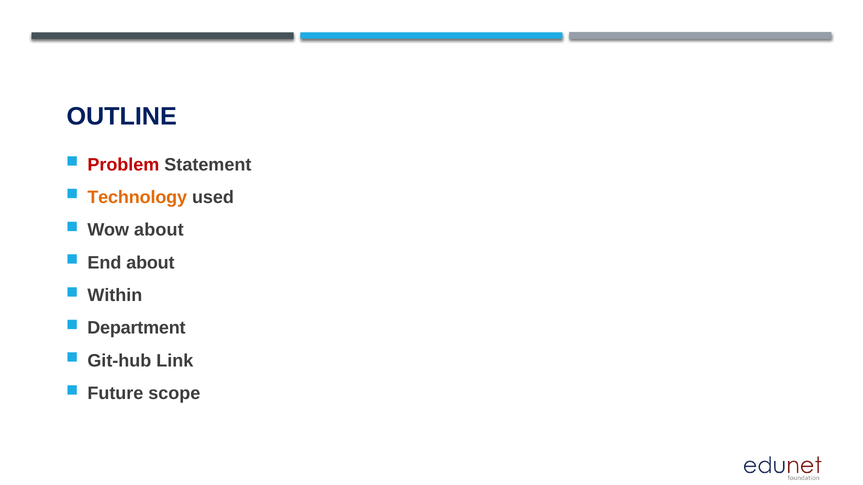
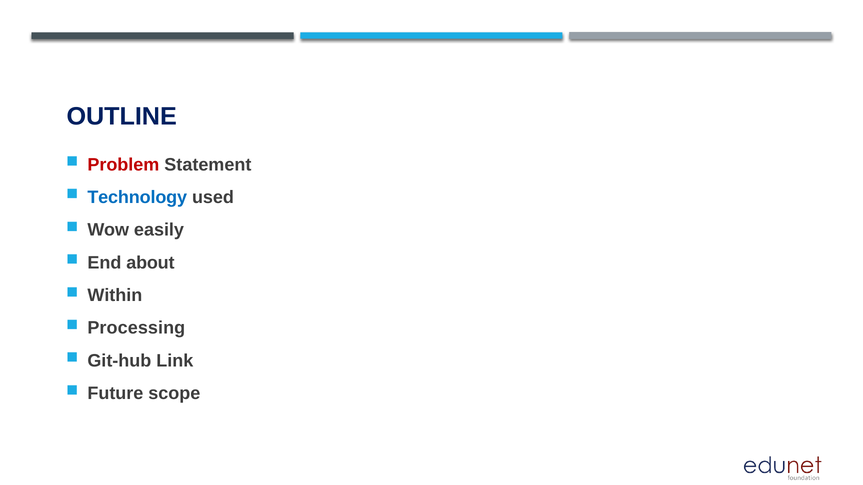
Technology colour: orange -> blue
Wow about: about -> easily
Department: Department -> Processing
